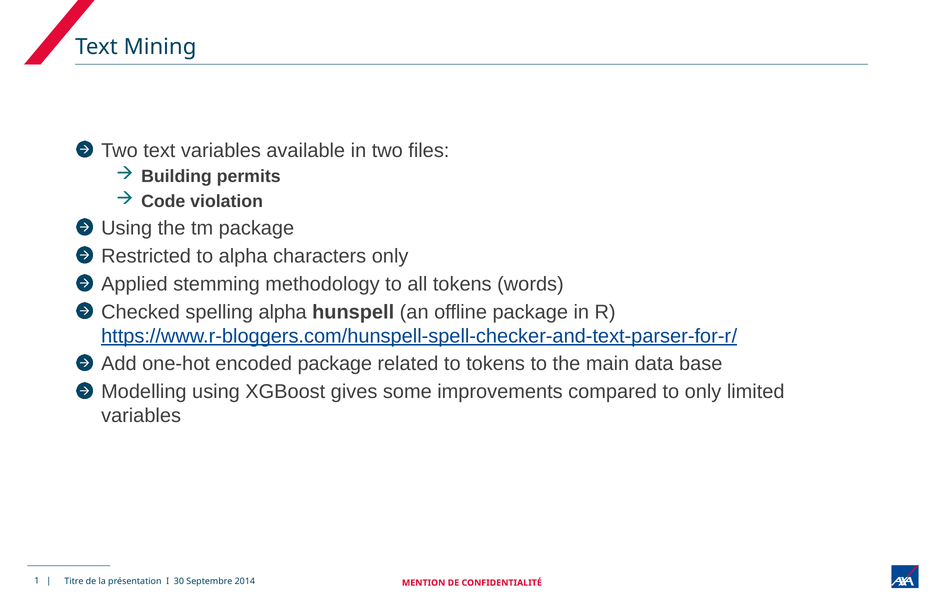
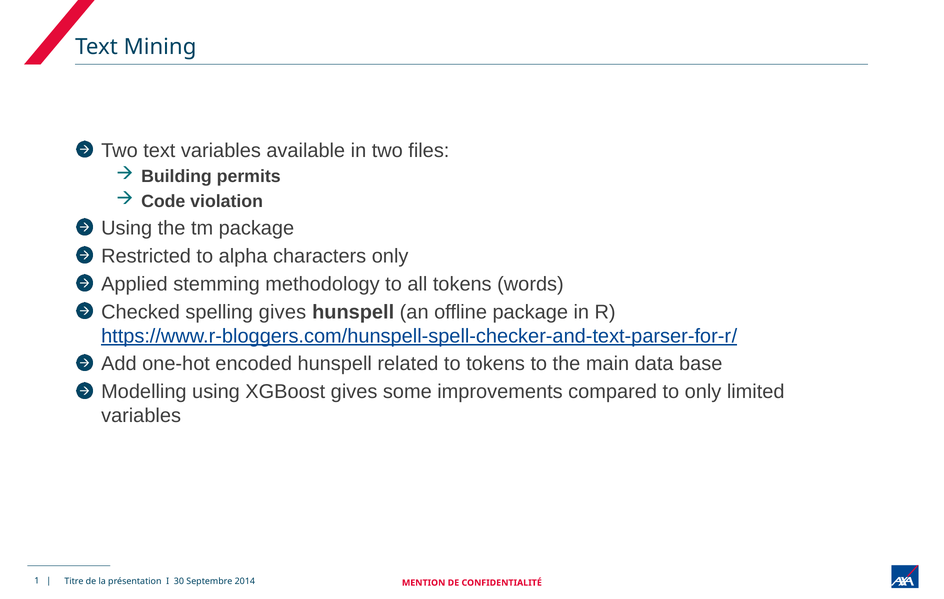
spelling alpha: alpha -> gives
encoded package: package -> hunspell
